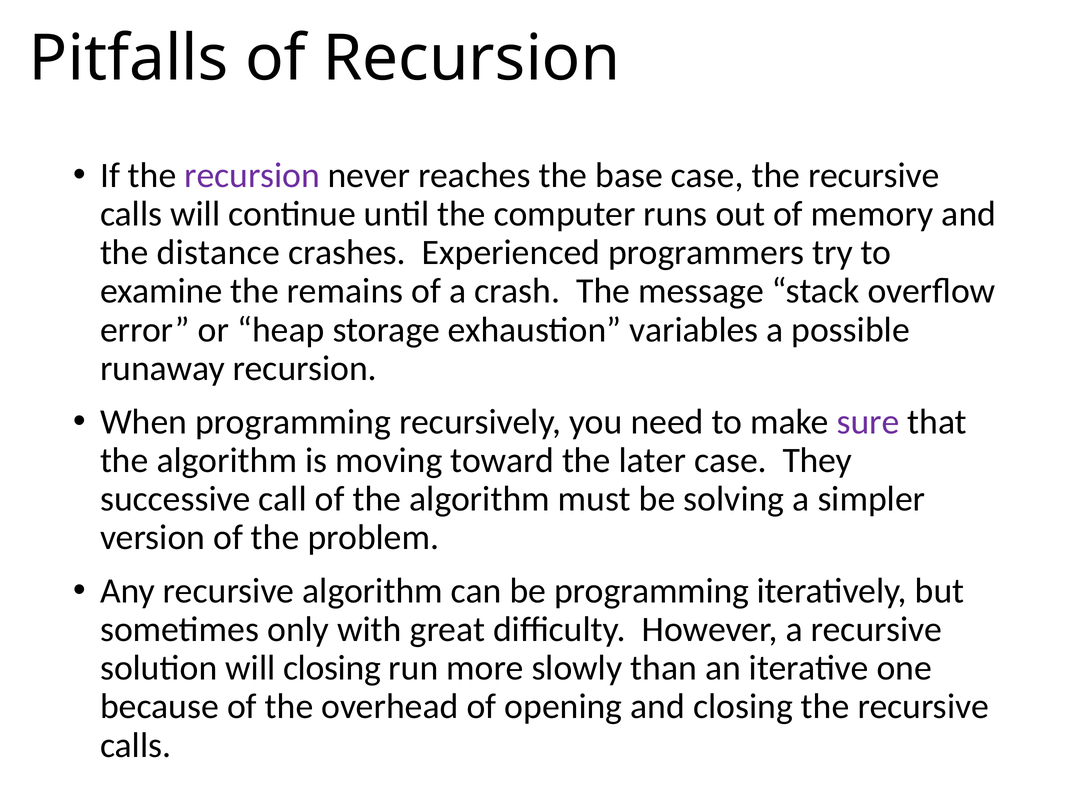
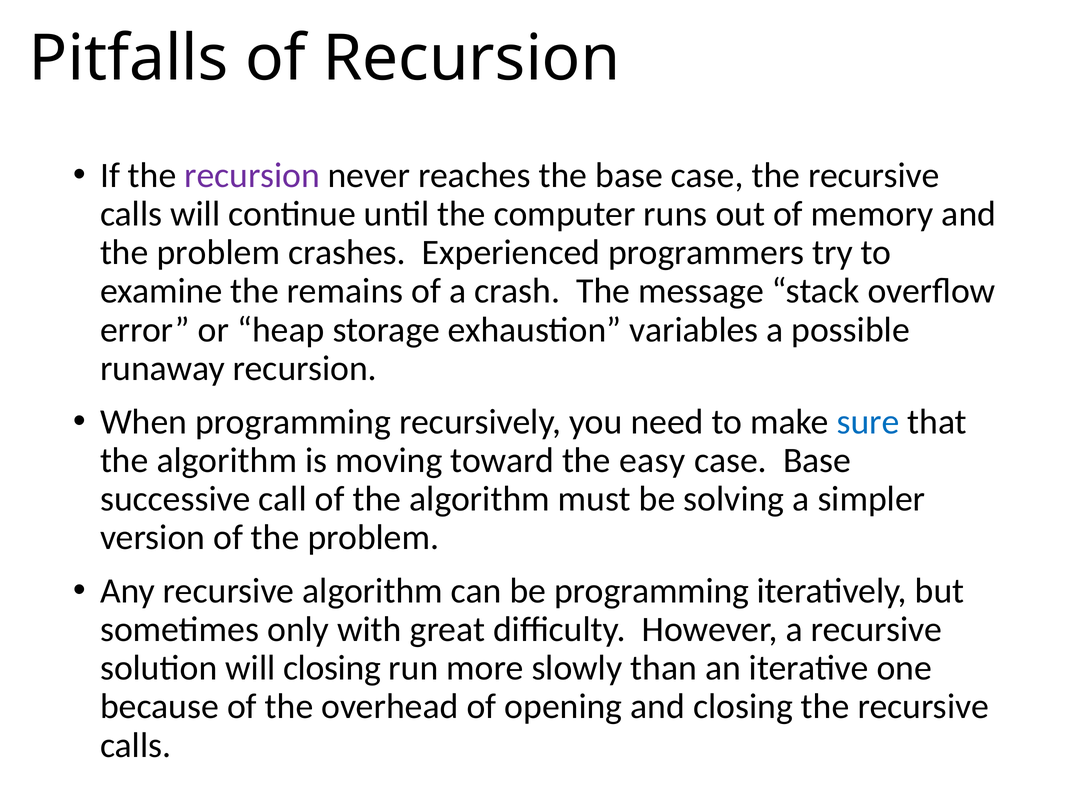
distance at (218, 253): distance -> problem
sure colour: purple -> blue
later: later -> easy
case They: They -> Base
